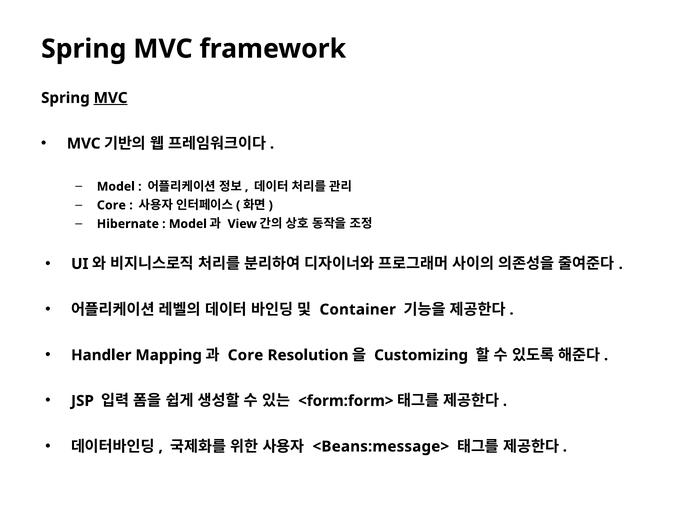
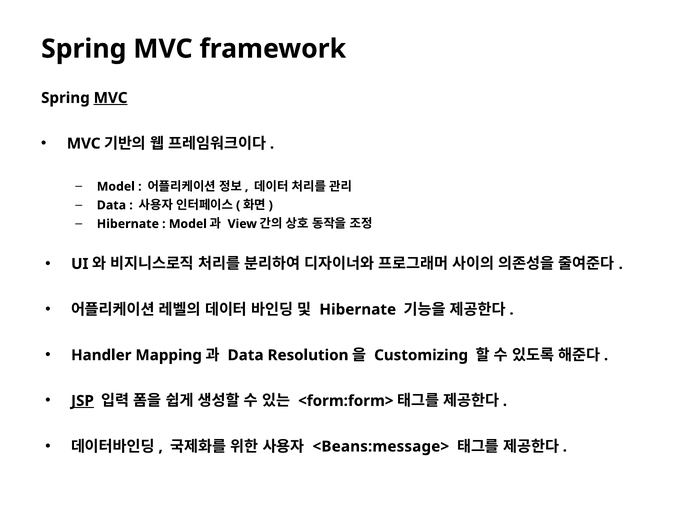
Core at (111, 205): Core -> Data
Container at (358, 309): Container -> Hibernate
Core at (246, 355): Core -> Data
JSP underline: none -> present
